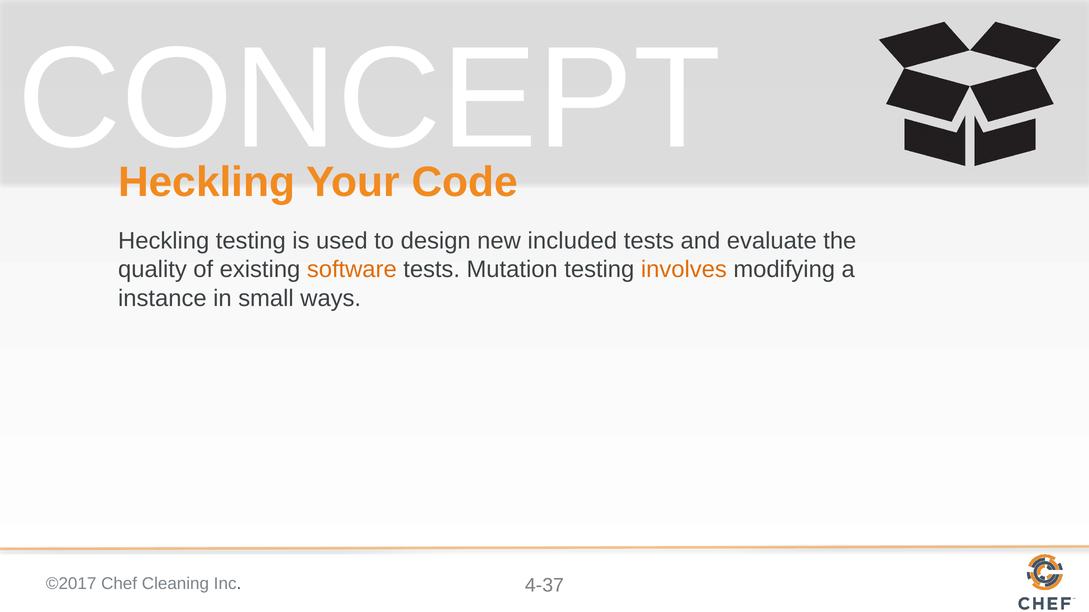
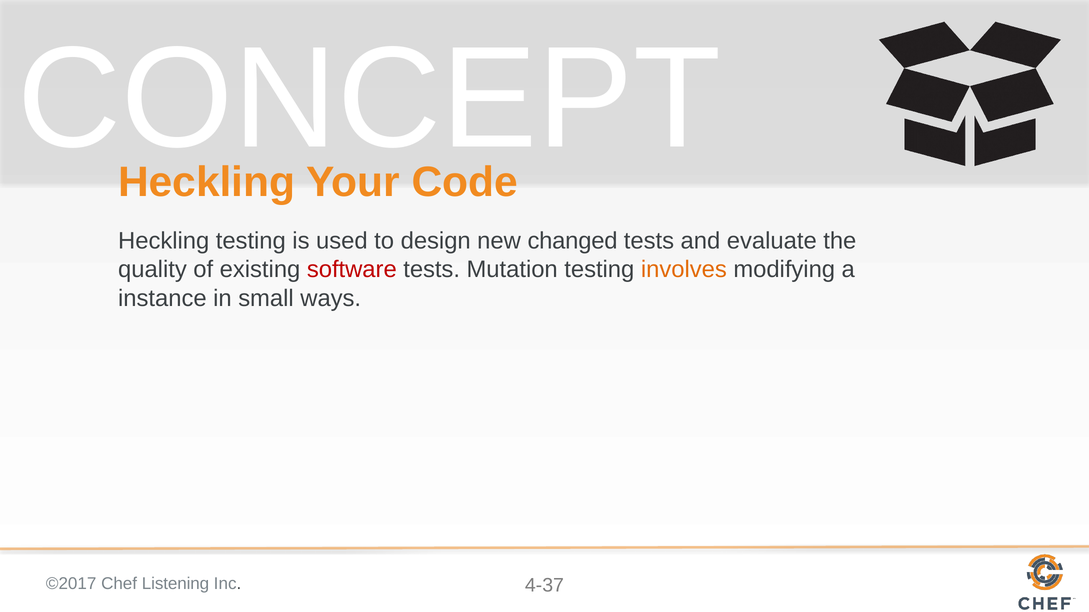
included: included -> changed
software colour: orange -> red
Cleaning: Cleaning -> Listening
